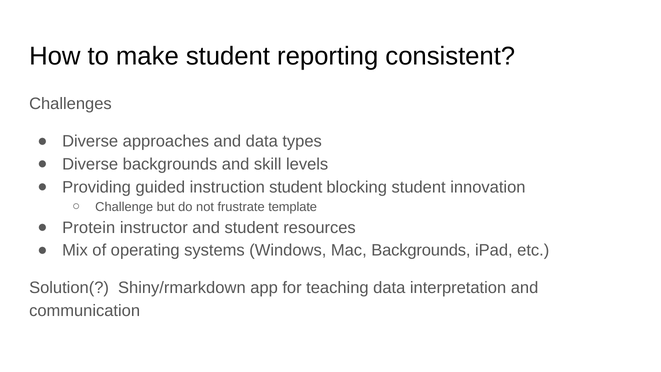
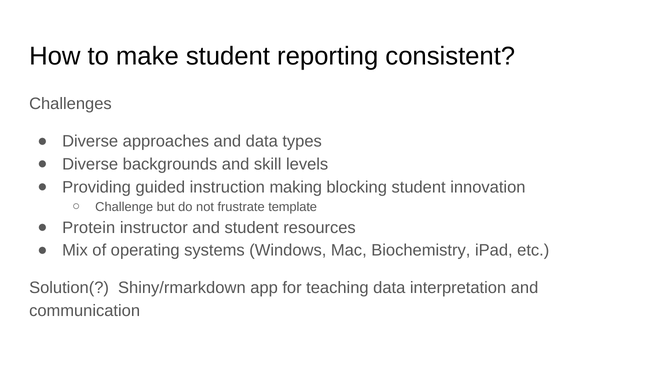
instruction student: student -> making
Mac Backgrounds: Backgrounds -> Biochemistry
